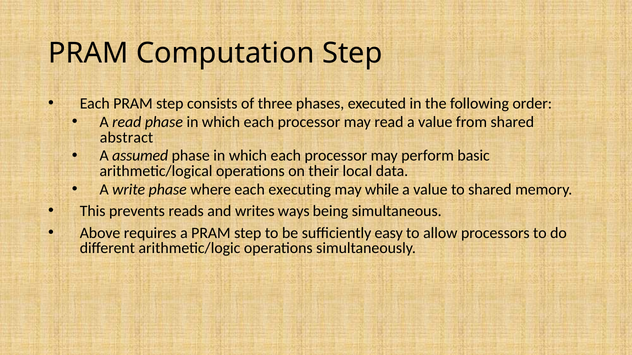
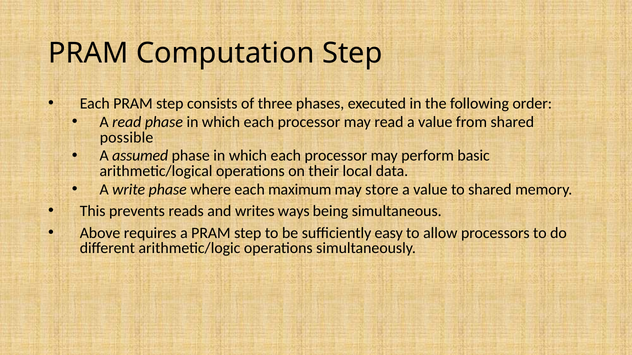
abstract: abstract -> possible
executing: executing -> maximum
while: while -> store
